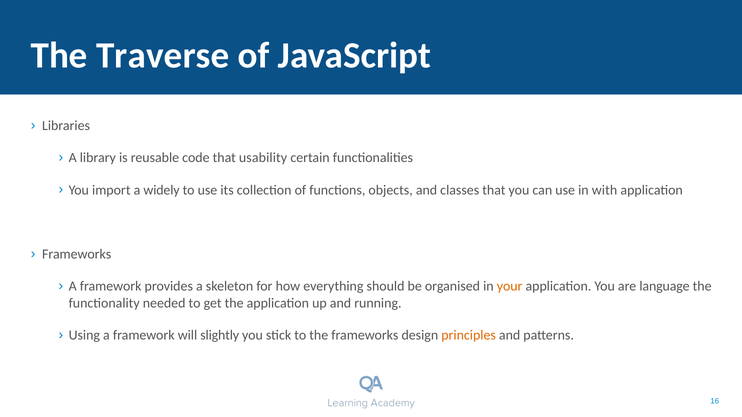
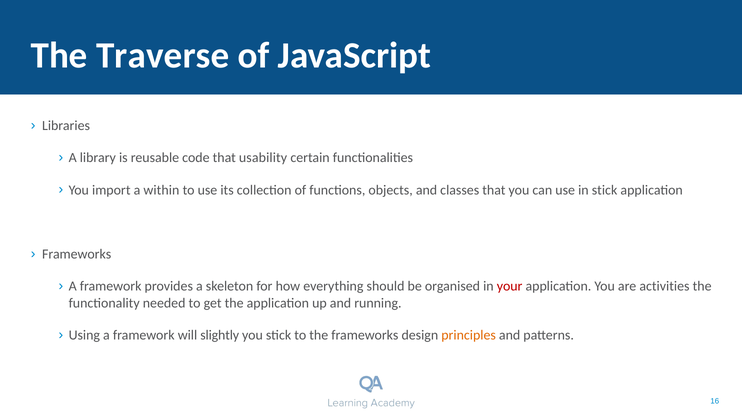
widely: widely -> within
in with: with -> stick
your colour: orange -> red
language: language -> activities
